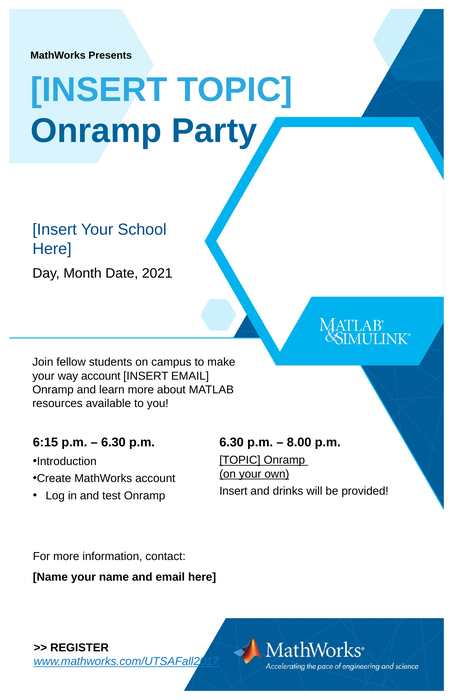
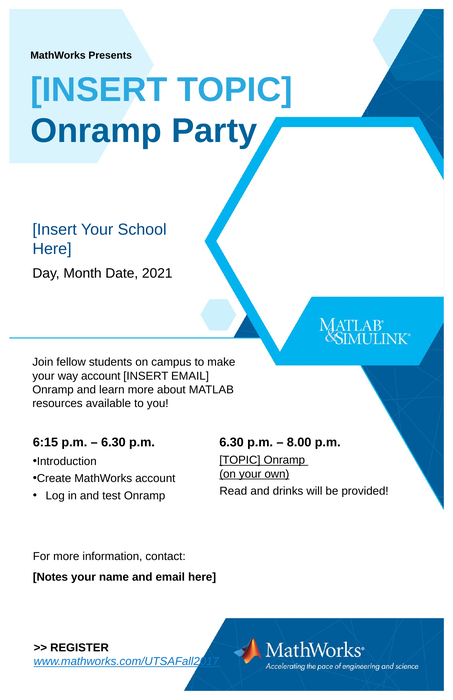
Insert at (233, 491): Insert -> Read
Name at (50, 577): Name -> Notes
